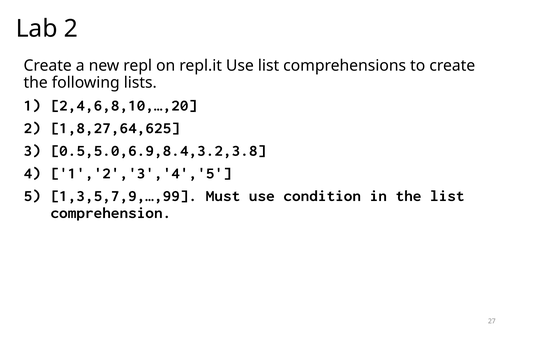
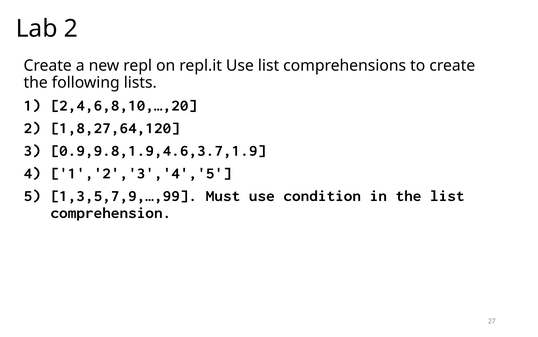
1,8,27,64,625: 1,8,27,64,625 -> 1,8,27,64,120
0.5,5.0,6.9,8.4,3.2,3.8: 0.5,5.0,6.9,8.4,3.2,3.8 -> 0.9,9.8,1.9,4.6,3.7,1.9
